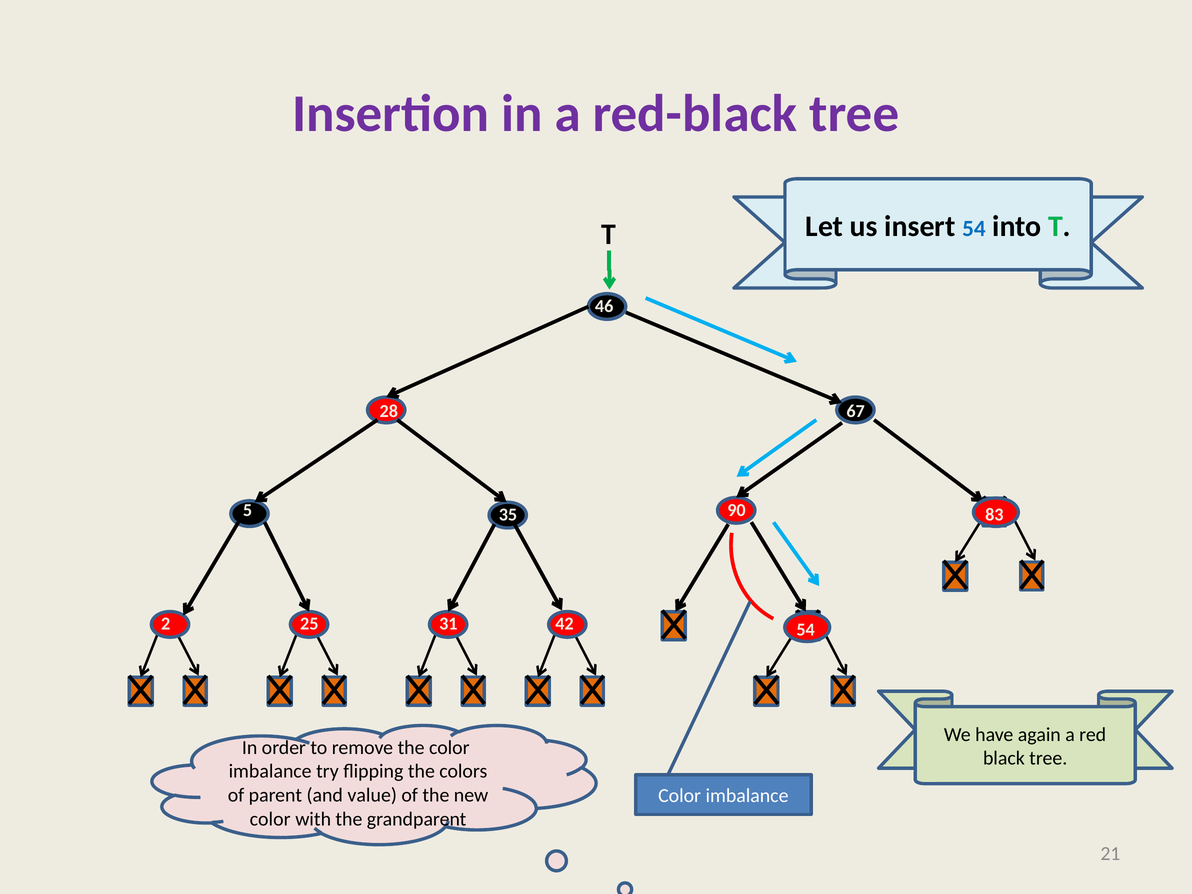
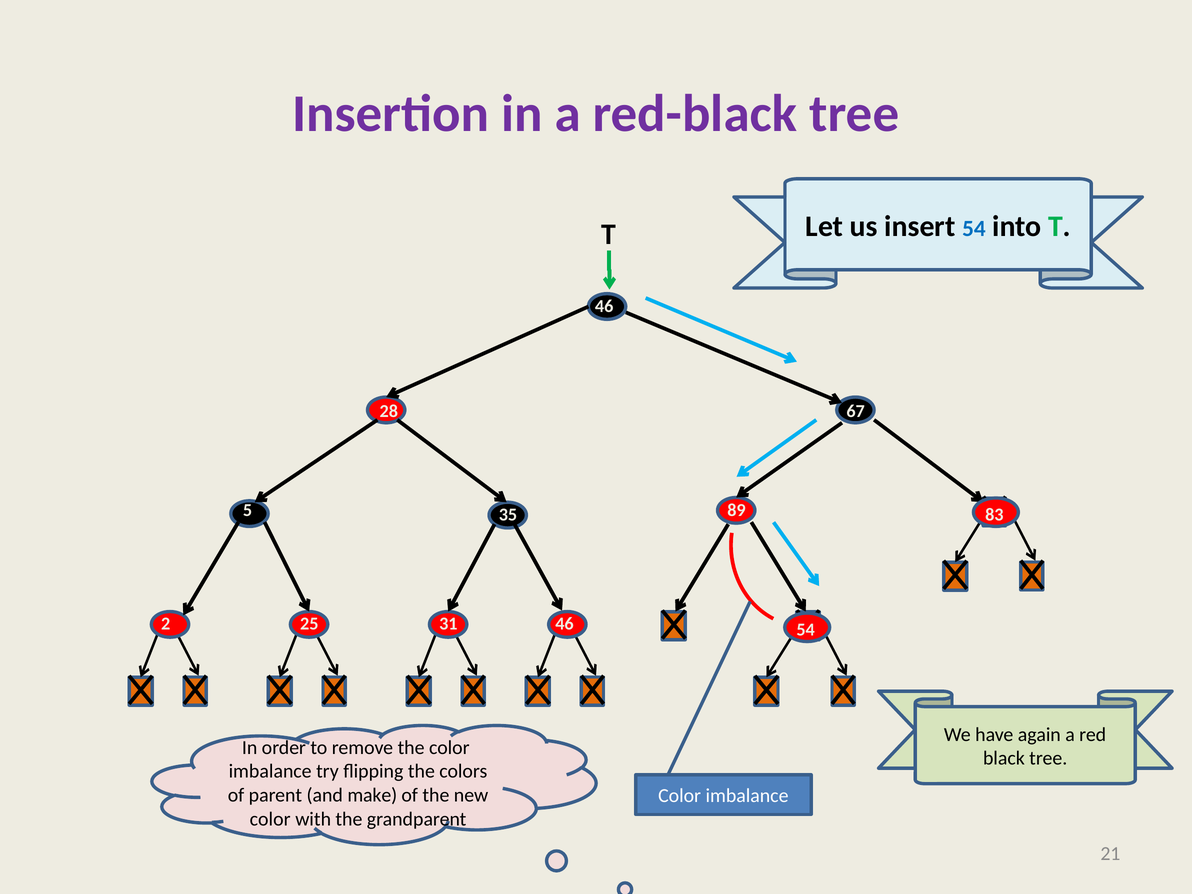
90: 90 -> 89
31 42: 42 -> 46
value: value -> make
